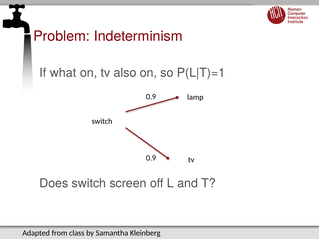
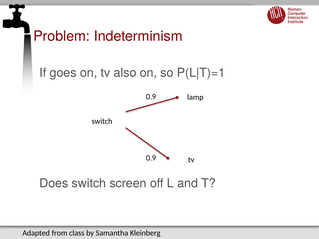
what: what -> goes
